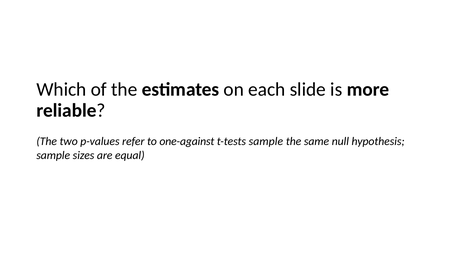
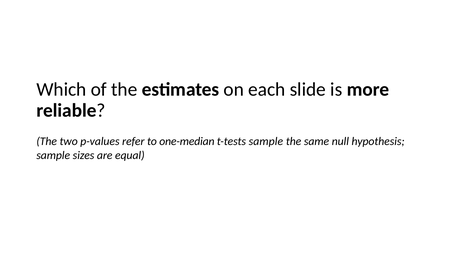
one-against: one-against -> one-median
